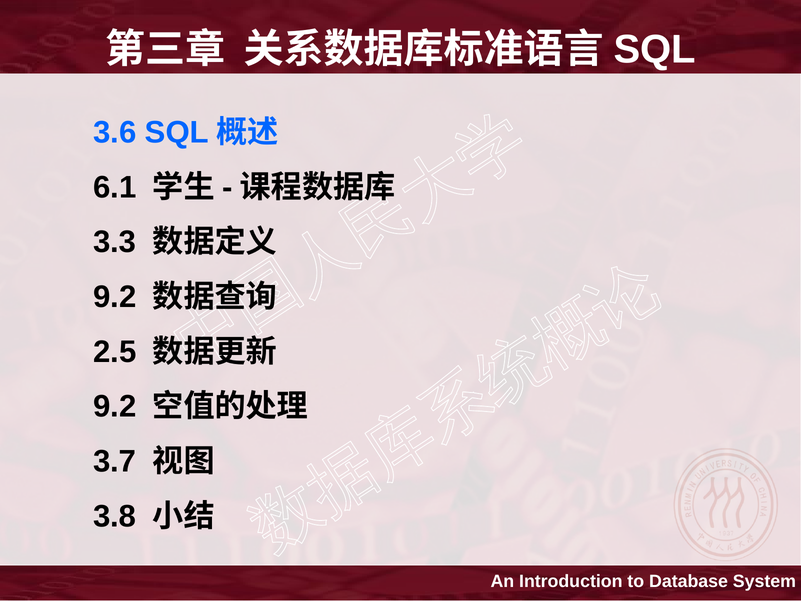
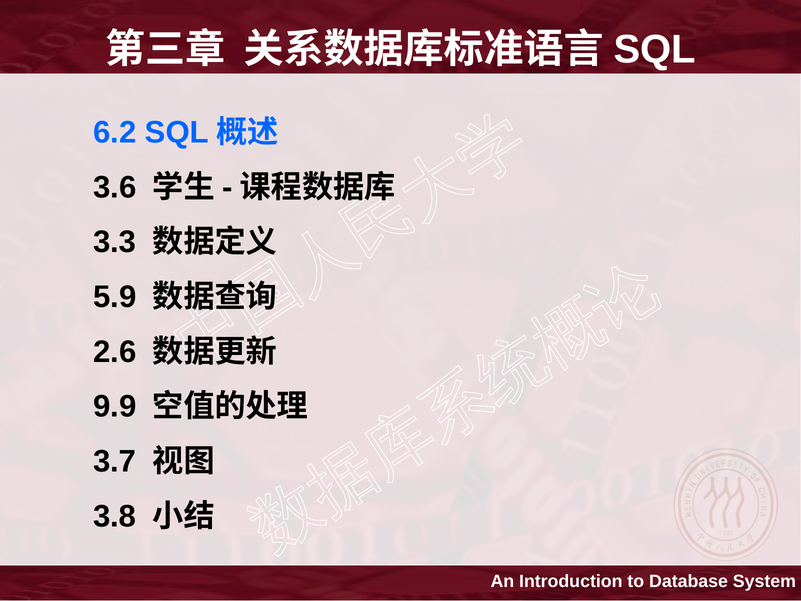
3.6: 3.6 -> 6.2
6.1: 6.1 -> 3.6
9.2 at (115, 297): 9.2 -> 5.9
2.5: 2.5 -> 2.6
9.2 at (115, 407): 9.2 -> 9.9
